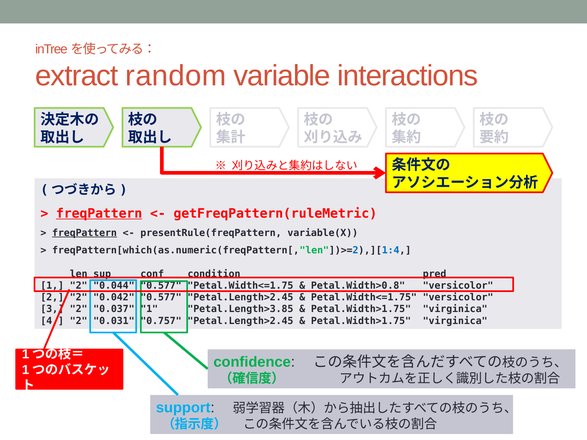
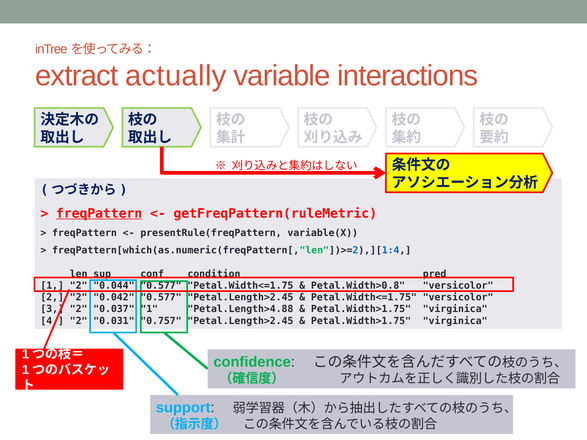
random: random -> actually
freqPattern at (85, 233) underline: present -> none
Petal.Length>3.85: Petal.Length>3.85 -> Petal.Length>4.88
